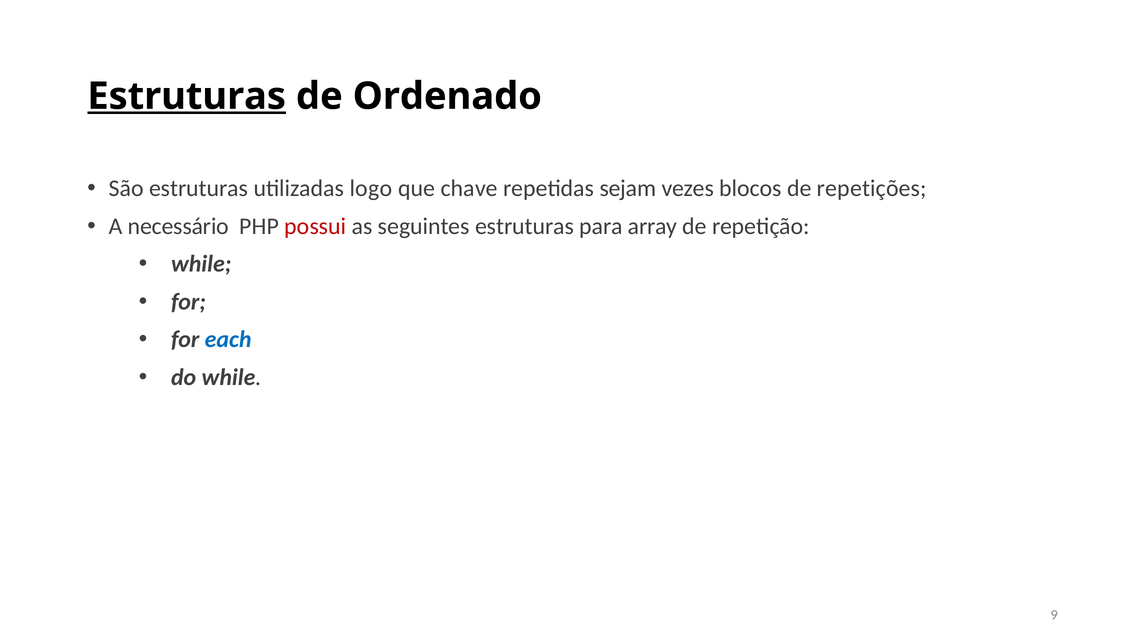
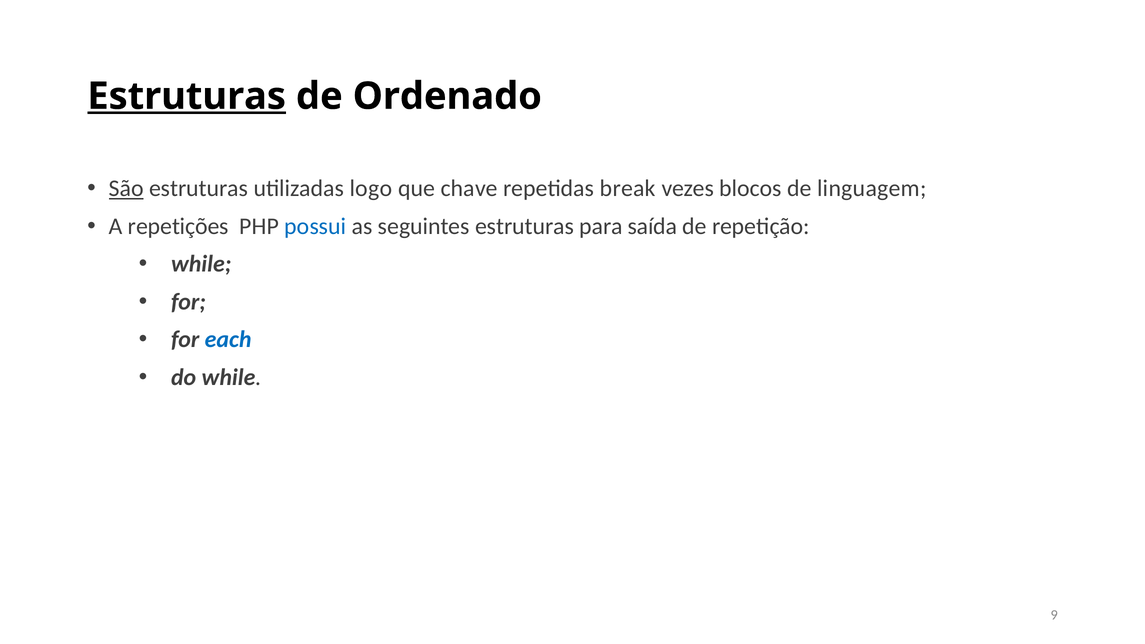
São underline: none -> present
sejam: sejam -> break
repetições: repetições -> linguagem
necessário: necessário -> repetições
possui colour: red -> blue
array: array -> saída
